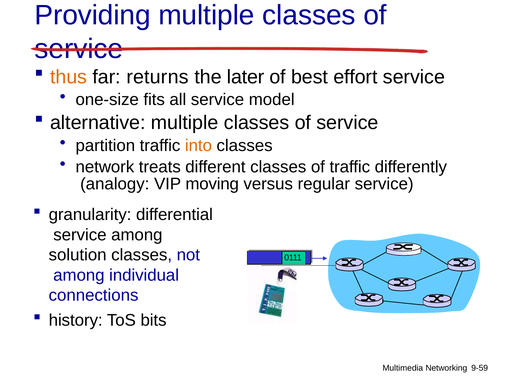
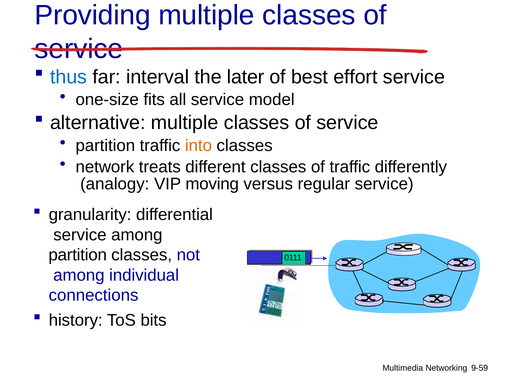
thus colour: orange -> blue
returns: returns -> interval
solution at (78, 255): solution -> partition
